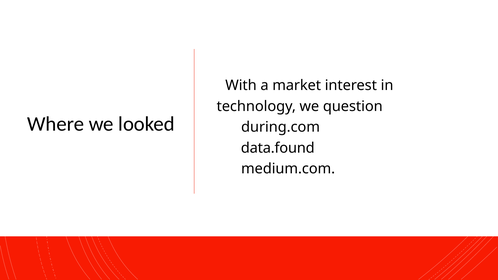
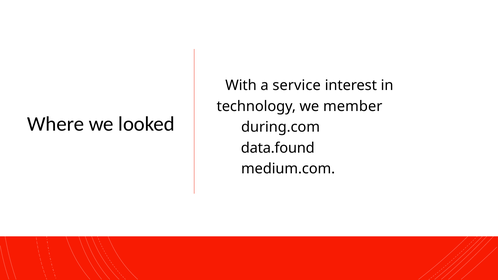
market: market -> service
question: question -> member
